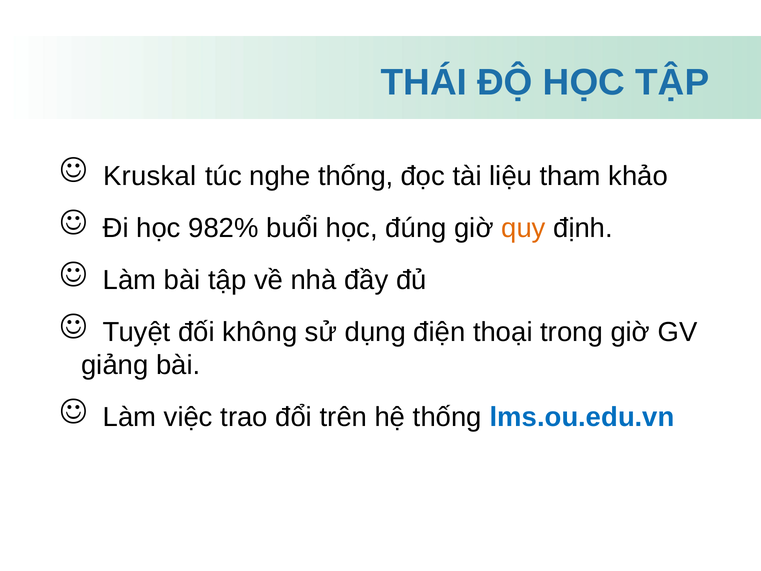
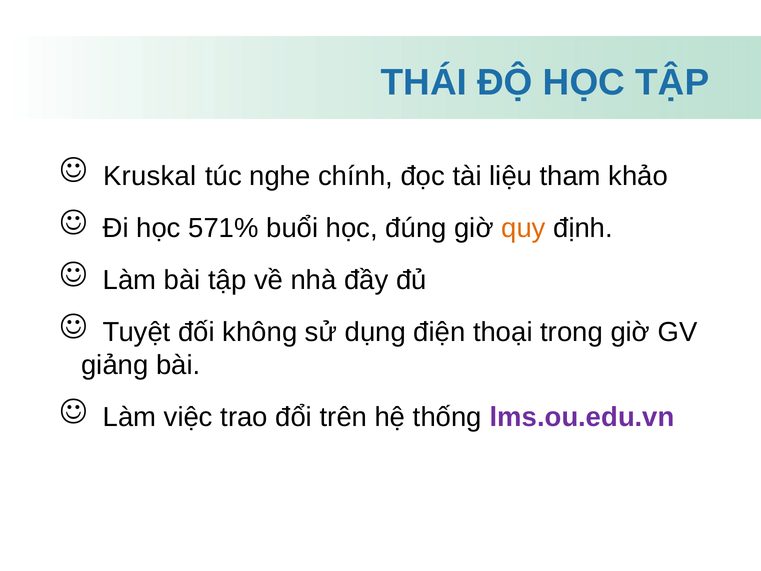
nghe thống: thống -> chính
982%: 982% -> 571%
lms.ou.edu.vn colour: blue -> purple
